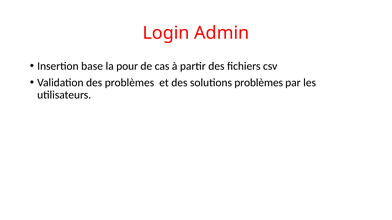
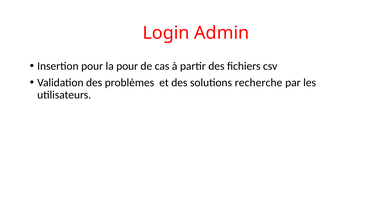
Insertion base: base -> pour
solutions problèmes: problèmes -> recherche
